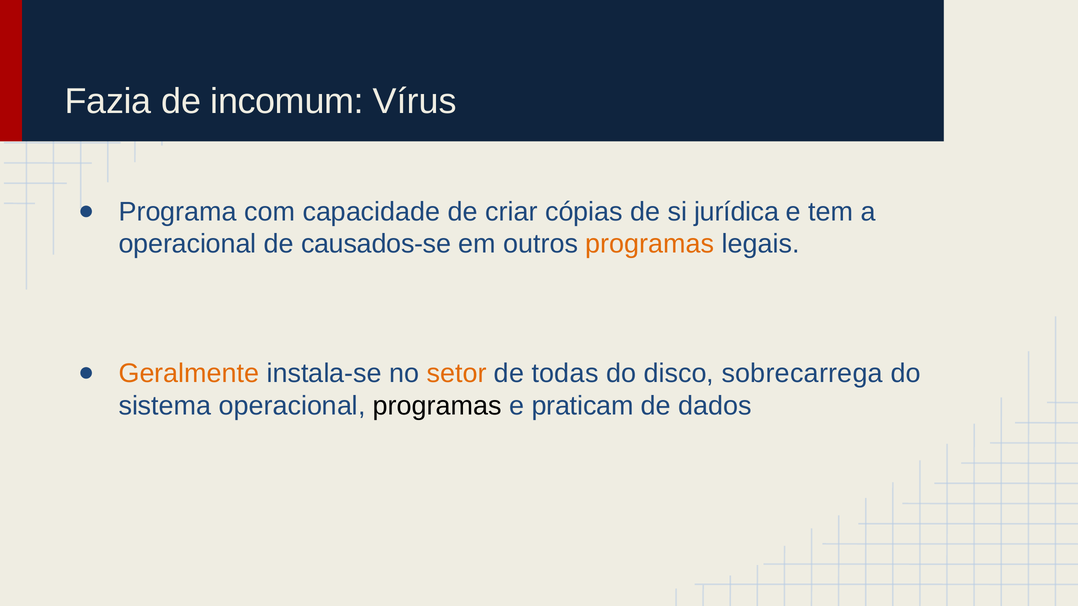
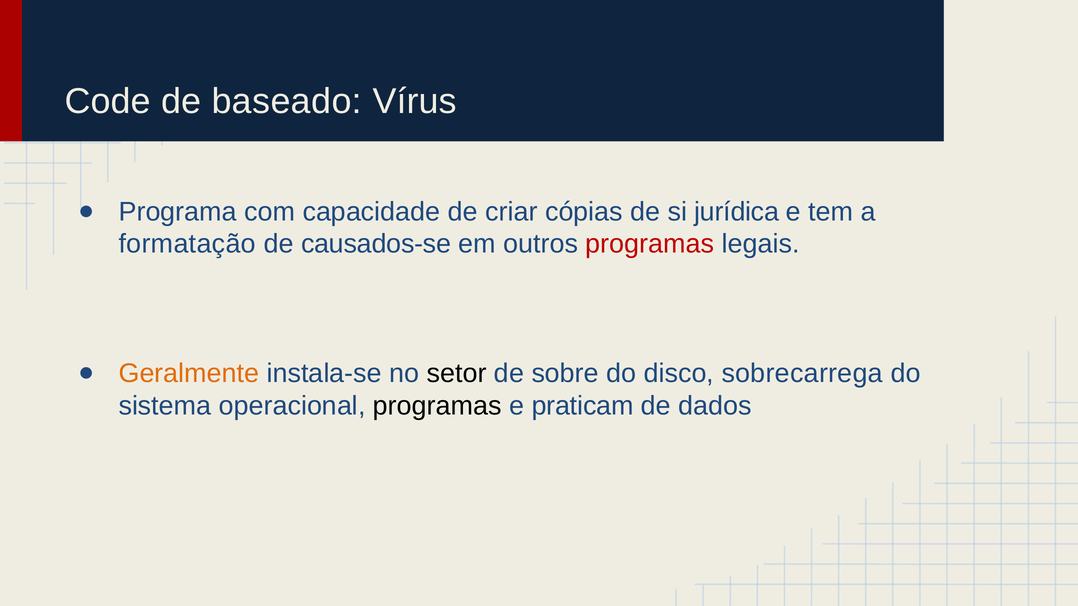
Fazia: Fazia -> Code
incomum: incomum -> baseado
operacional at (187, 244): operacional -> formatação
programas at (650, 244) colour: orange -> red
setor colour: orange -> black
todas: todas -> sobre
